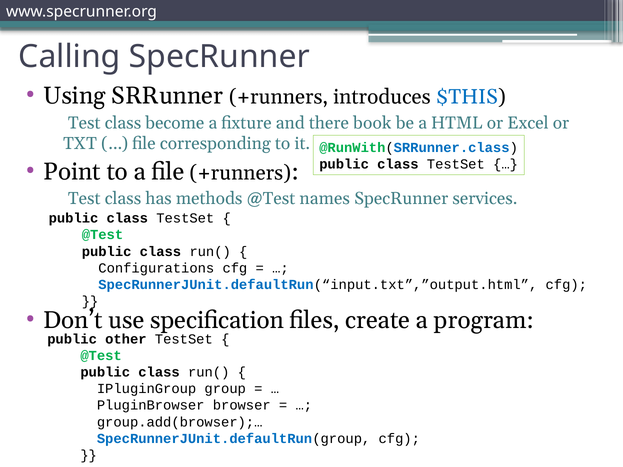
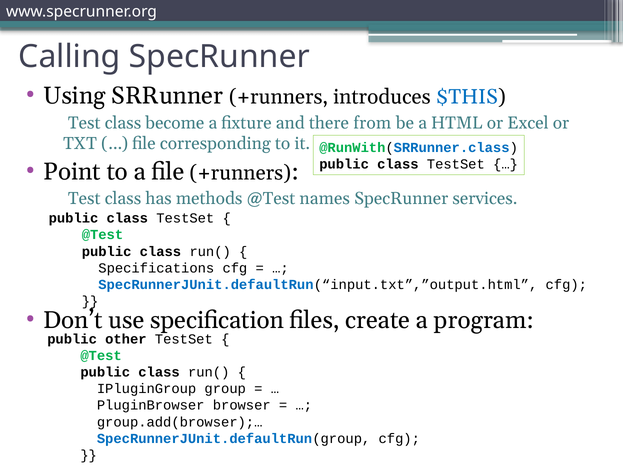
book: book -> from
Configurations: Configurations -> Specifications
